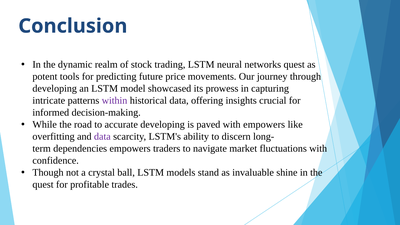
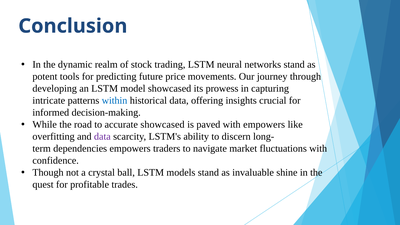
networks quest: quest -> stand
within colour: purple -> blue
accurate developing: developing -> showcased
